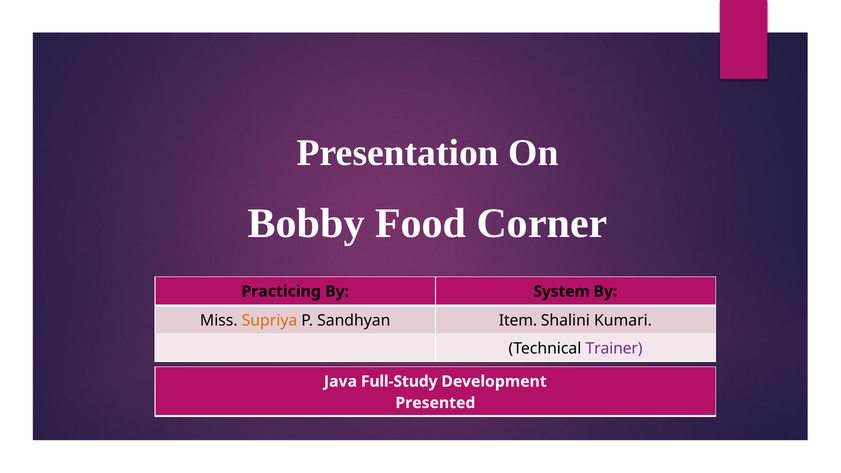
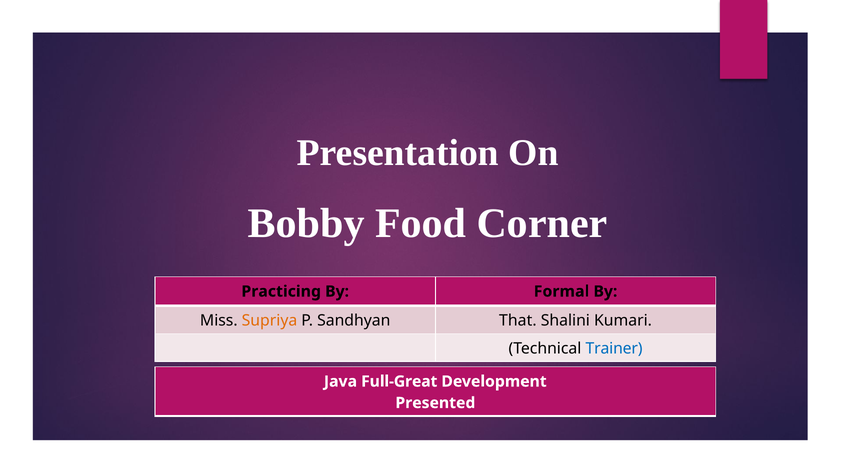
System: System -> Formal
Item: Item -> That
Trainer colour: purple -> blue
Full-Study: Full-Study -> Full-Great
